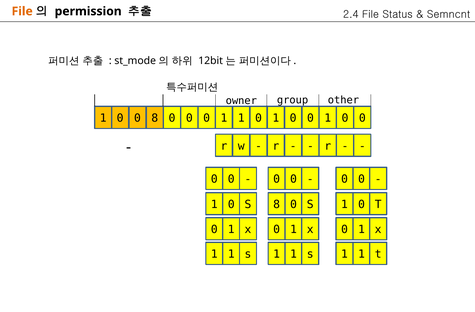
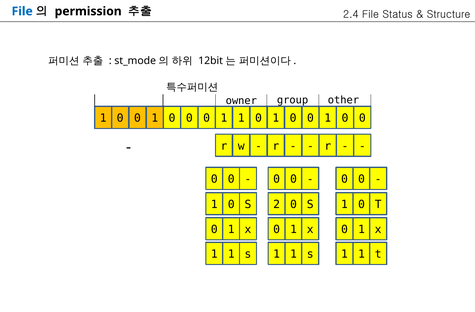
File at (22, 11) colour: orange -> blue
Semncnt: Semncnt -> Structure
8 at (155, 118): 8 -> 1
S 8: 8 -> 2
